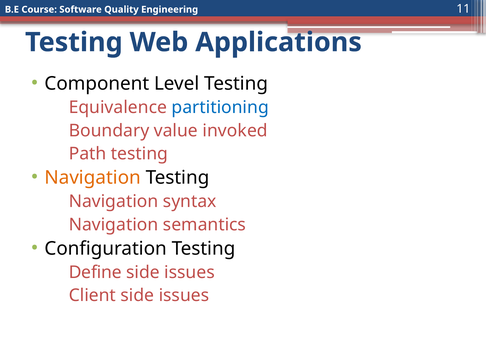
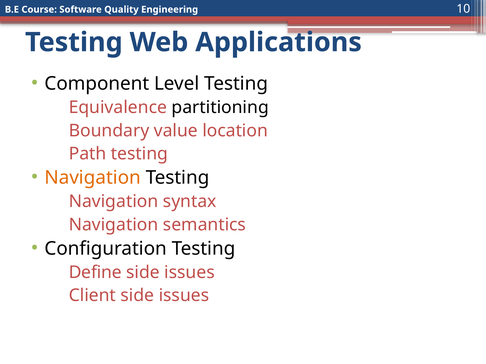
11: 11 -> 10
partitioning colour: blue -> black
invoked: invoked -> location
